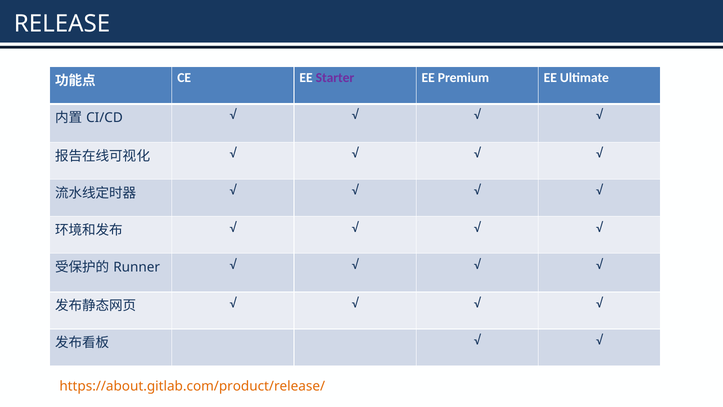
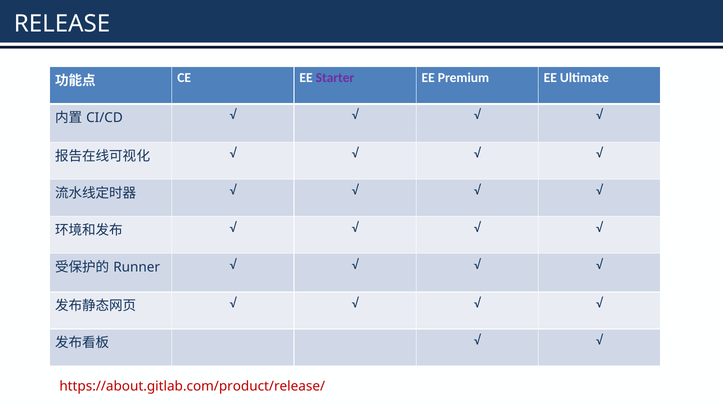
https://about.gitlab.com/product/release/ colour: orange -> red
